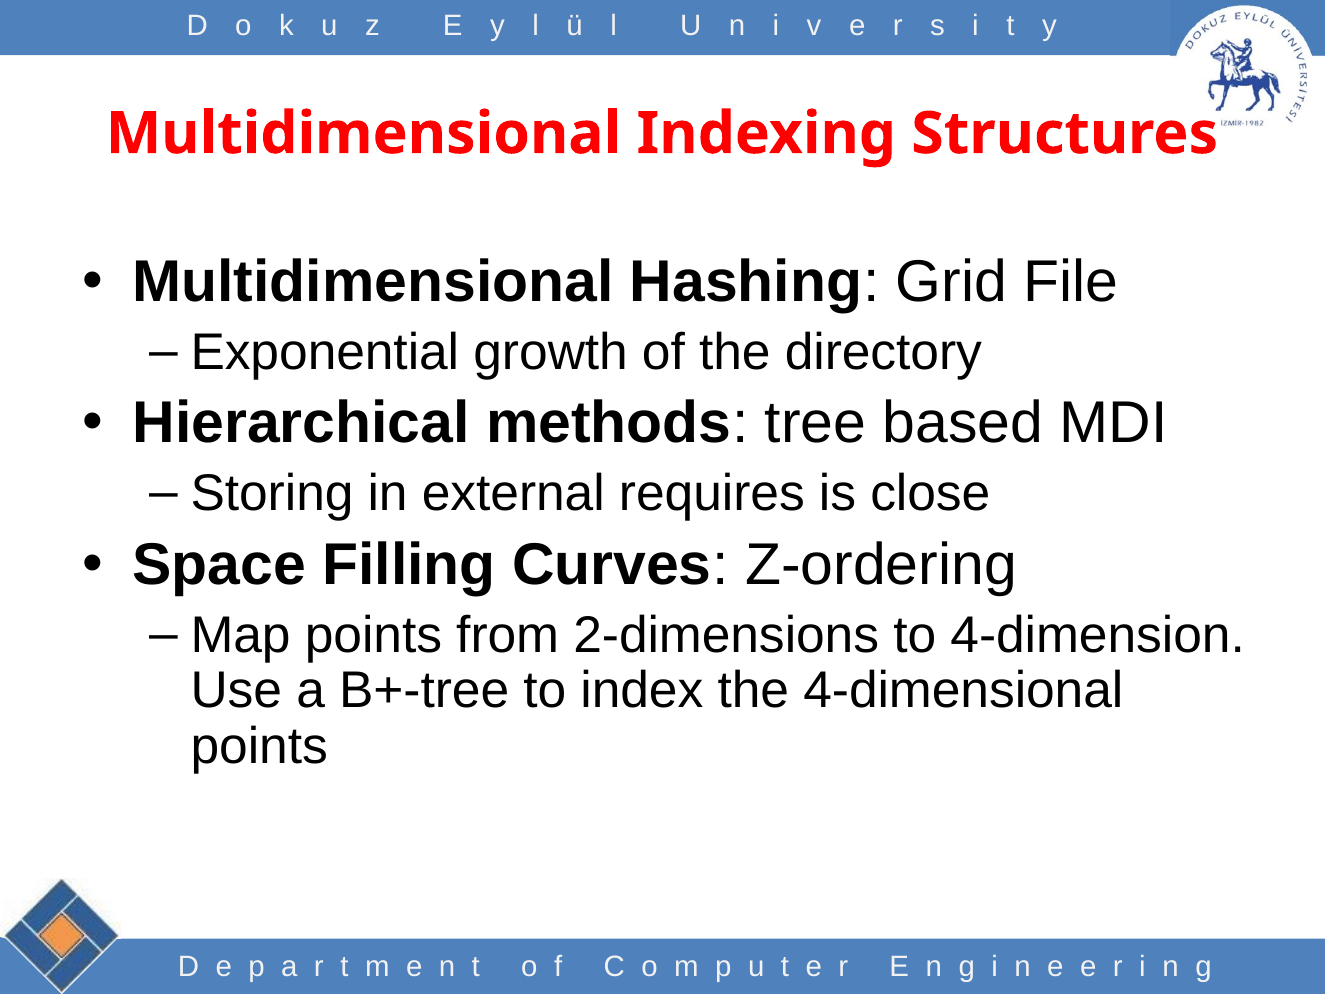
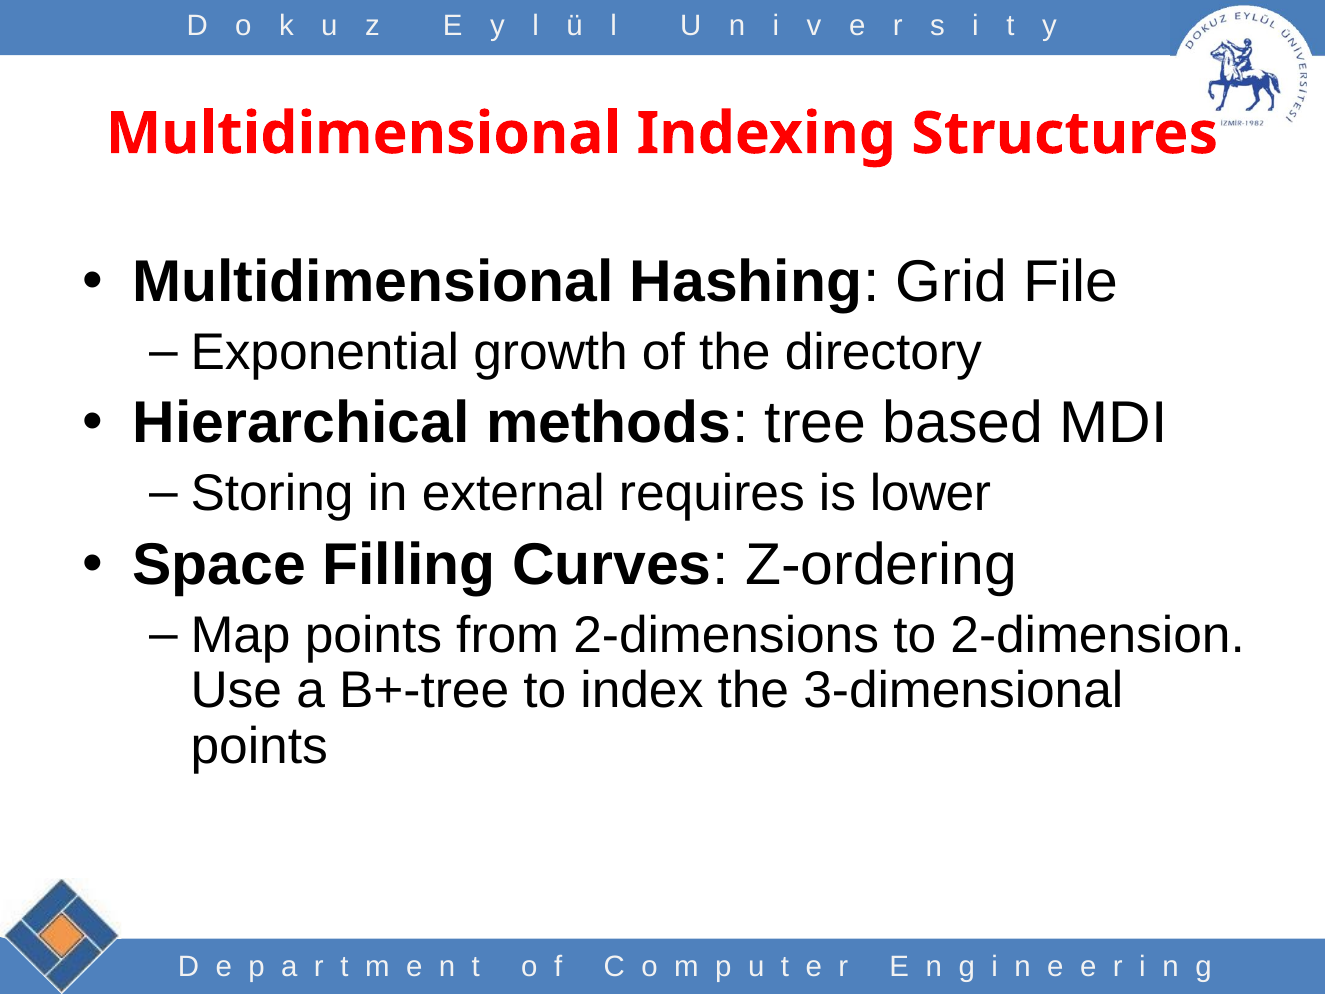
close: close -> lower
4-dimension: 4-dimension -> 2-dimension
4-dimensional: 4-dimensional -> 3-dimensional
